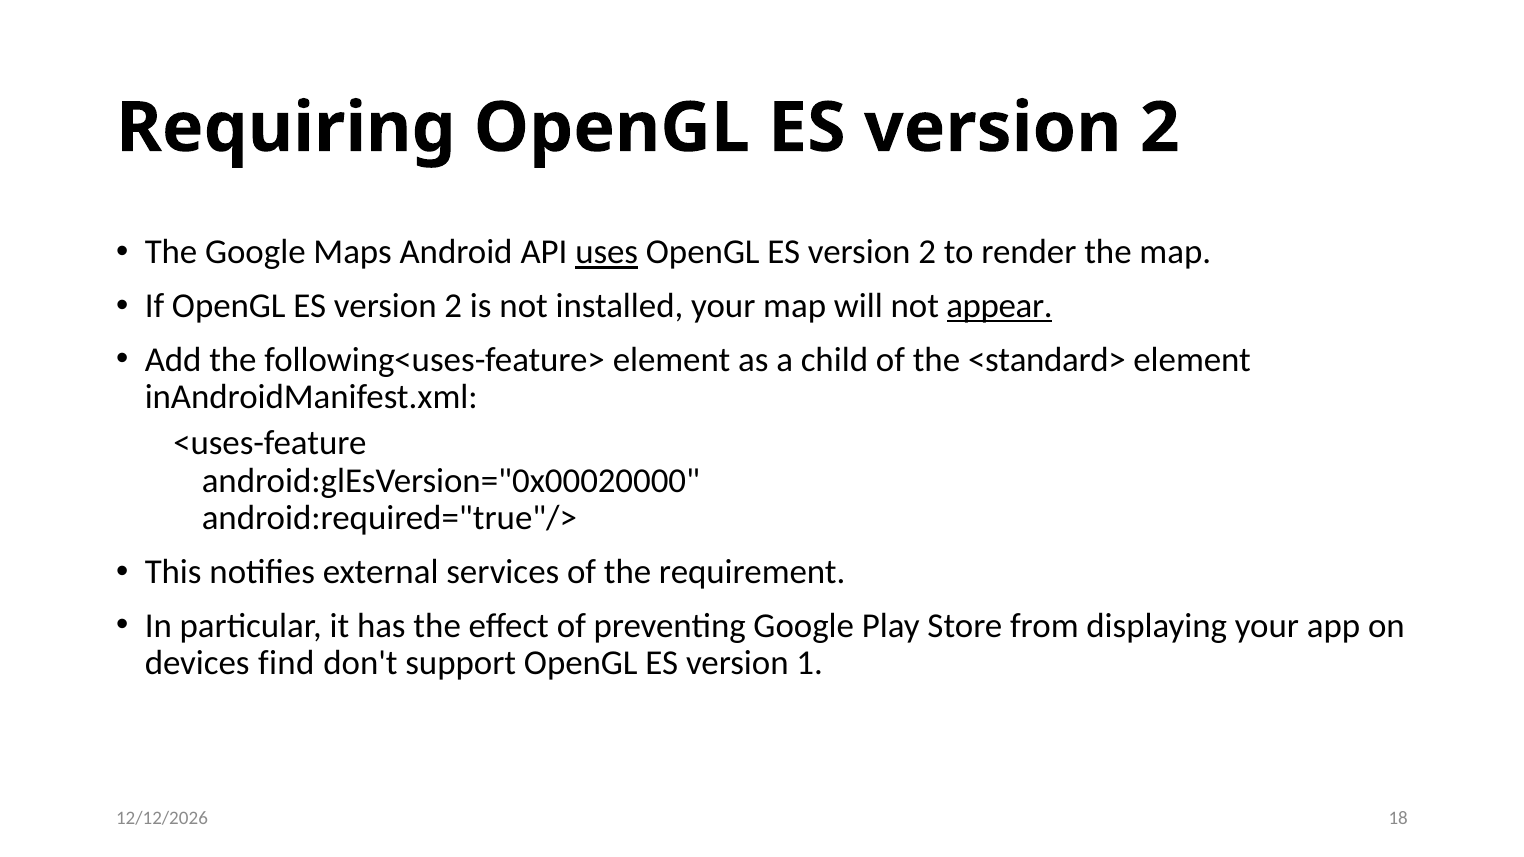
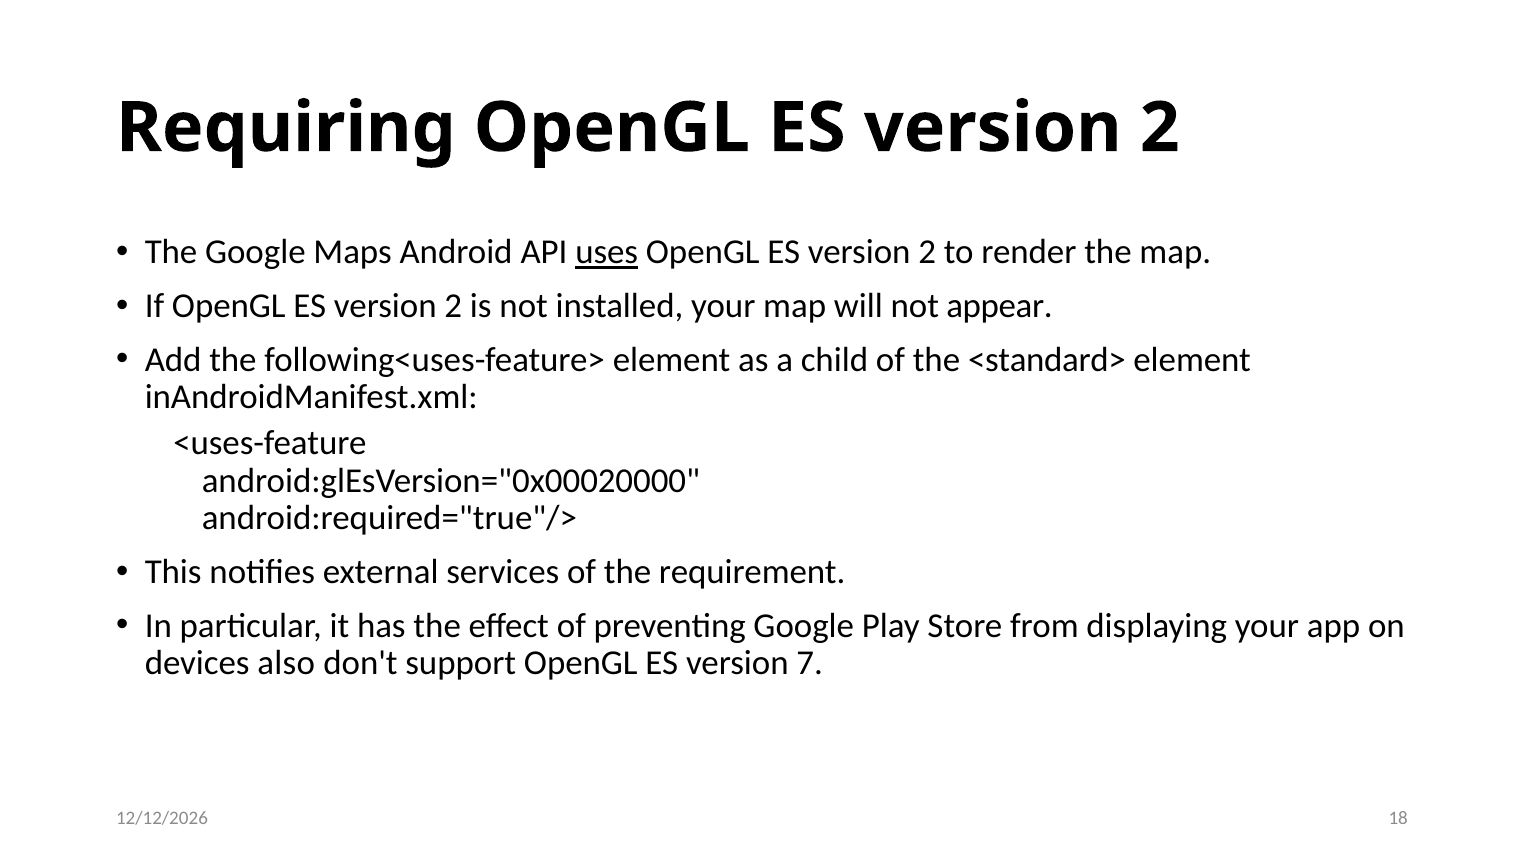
appear underline: present -> none
find: find -> also
1: 1 -> 7
